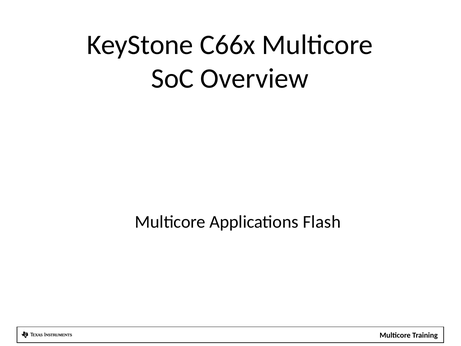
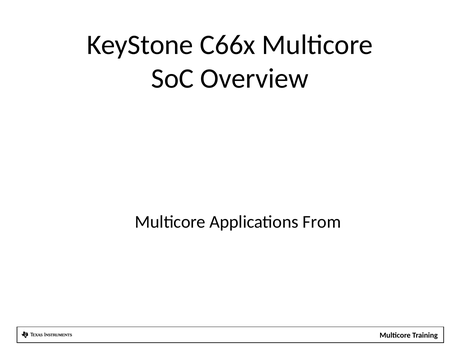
Flash: Flash -> From
